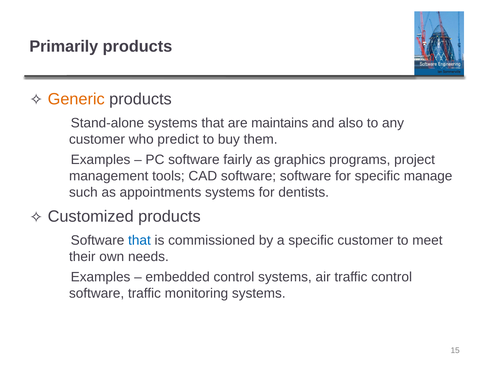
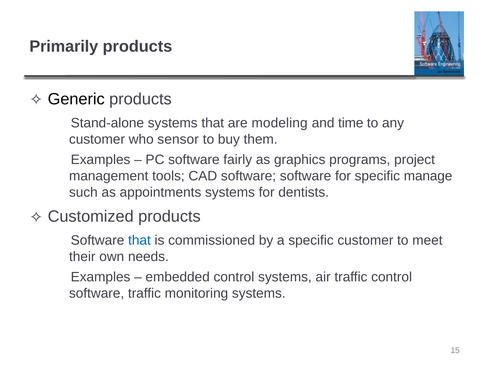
Generic colour: orange -> black
maintains: maintains -> modeling
also: also -> time
predict: predict -> sensor
